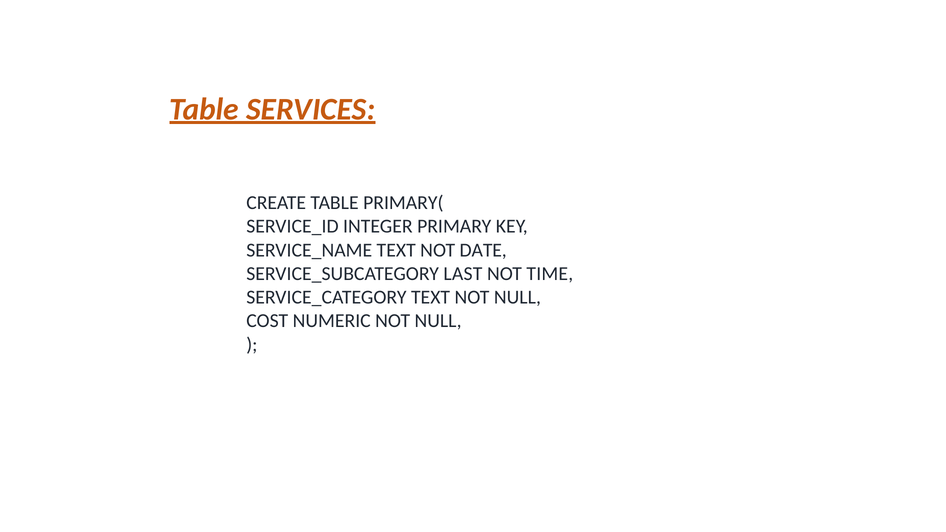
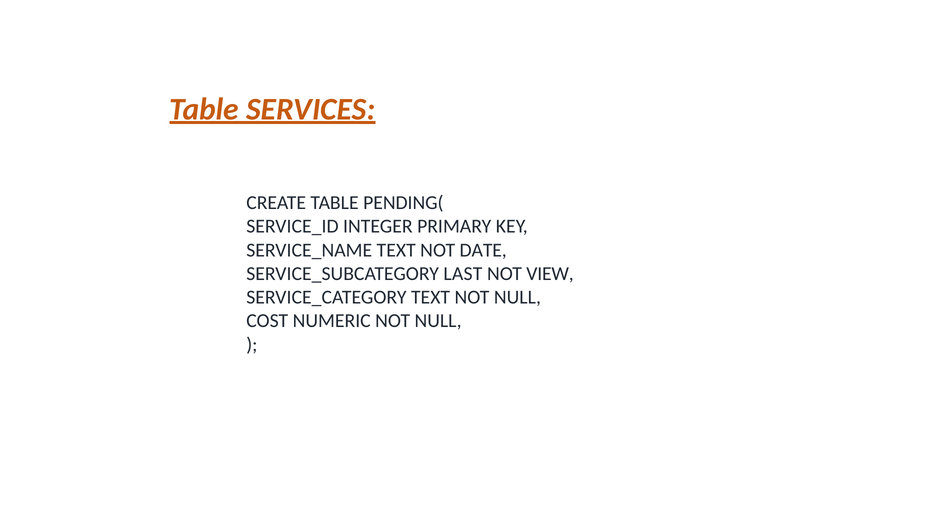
PRIMARY(: PRIMARY( -> PENDING(
TIME: TIME -> VIEW
